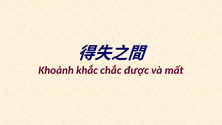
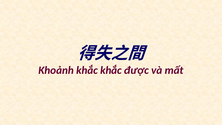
khắc chắc: chắc -> khắc
